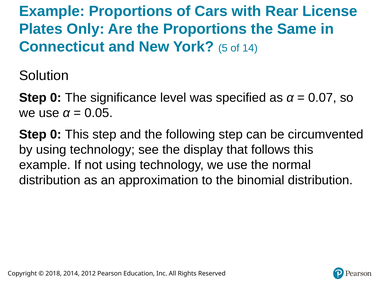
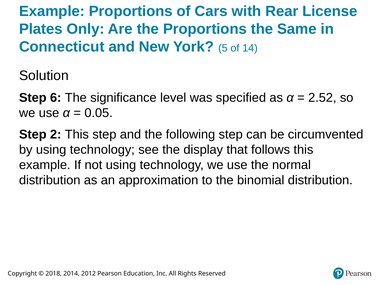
0 at (56, 98): 0 -> 6
0.07: 0.07 -> 2.52
0 at (56, 135): 0 -> 2
